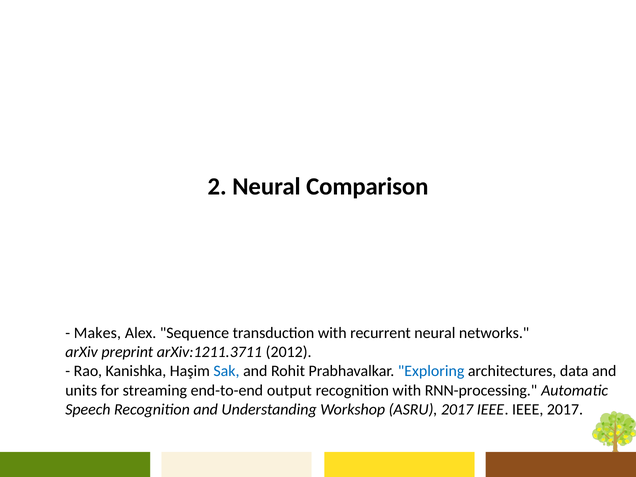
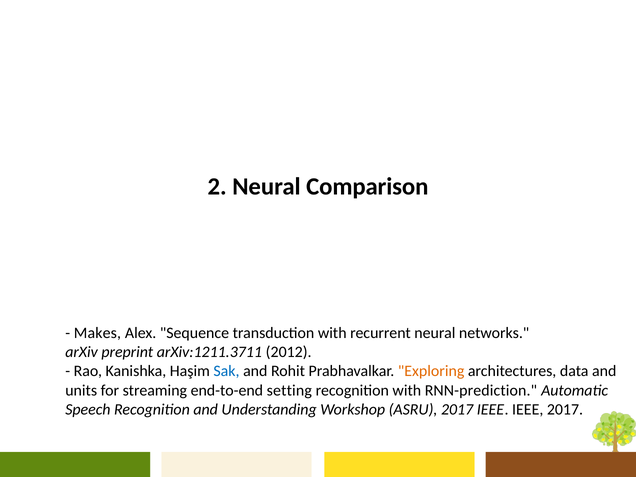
Exploring colour: blue -> orange
output: output -> setting
RNN-processing: RNN-processing -> RNN-prediction
